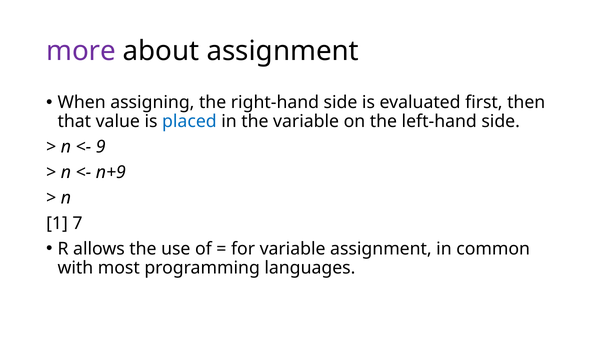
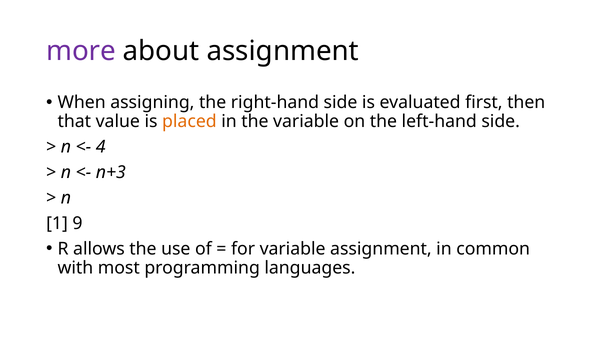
placed colour: blue -> orange
9: 9 -> 4
n+9: n+9 -> n+3
7: 7 -> 9
